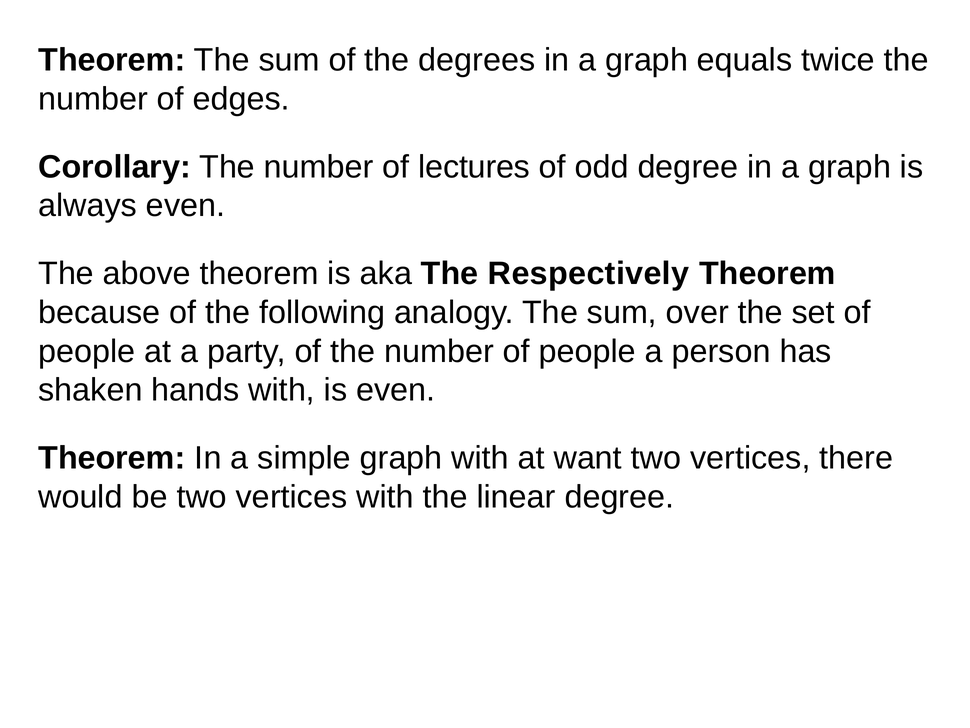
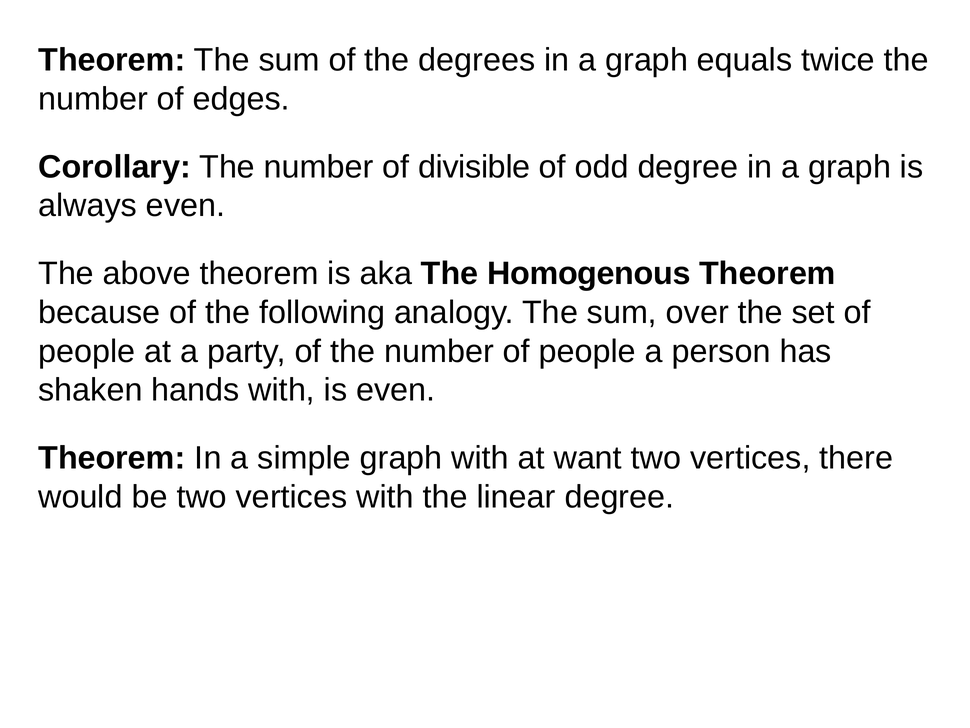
lectures: lectures -> divisible
Respectively: Respectively -> Homogenous
